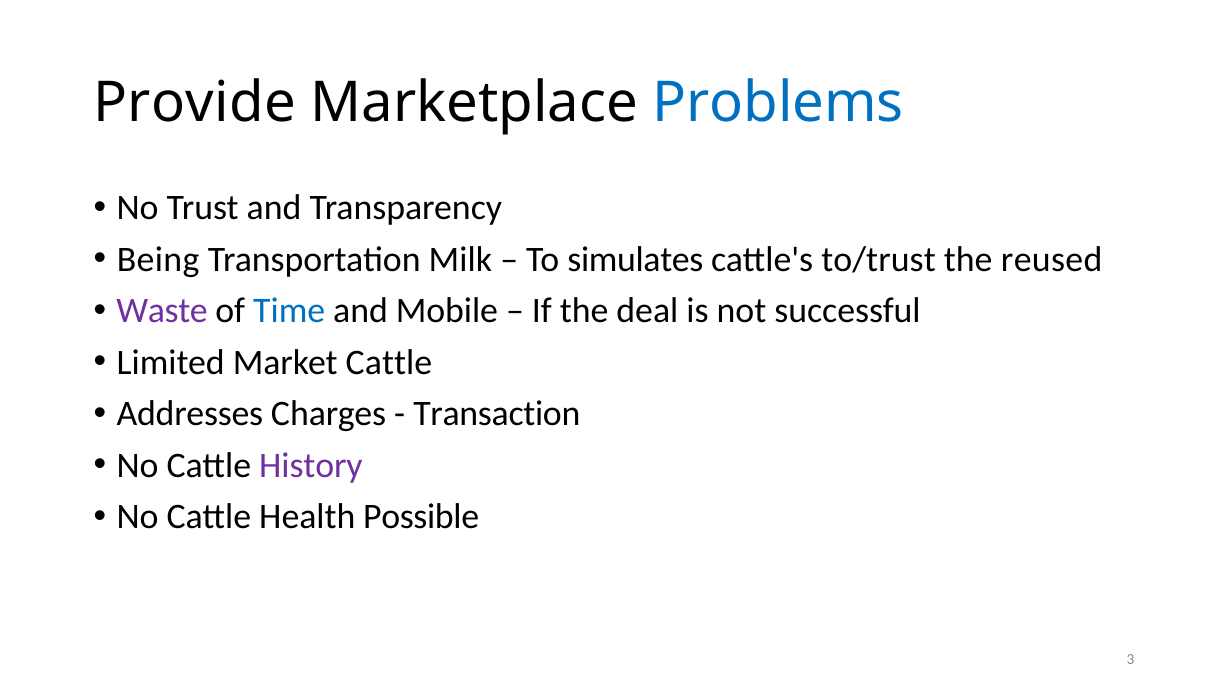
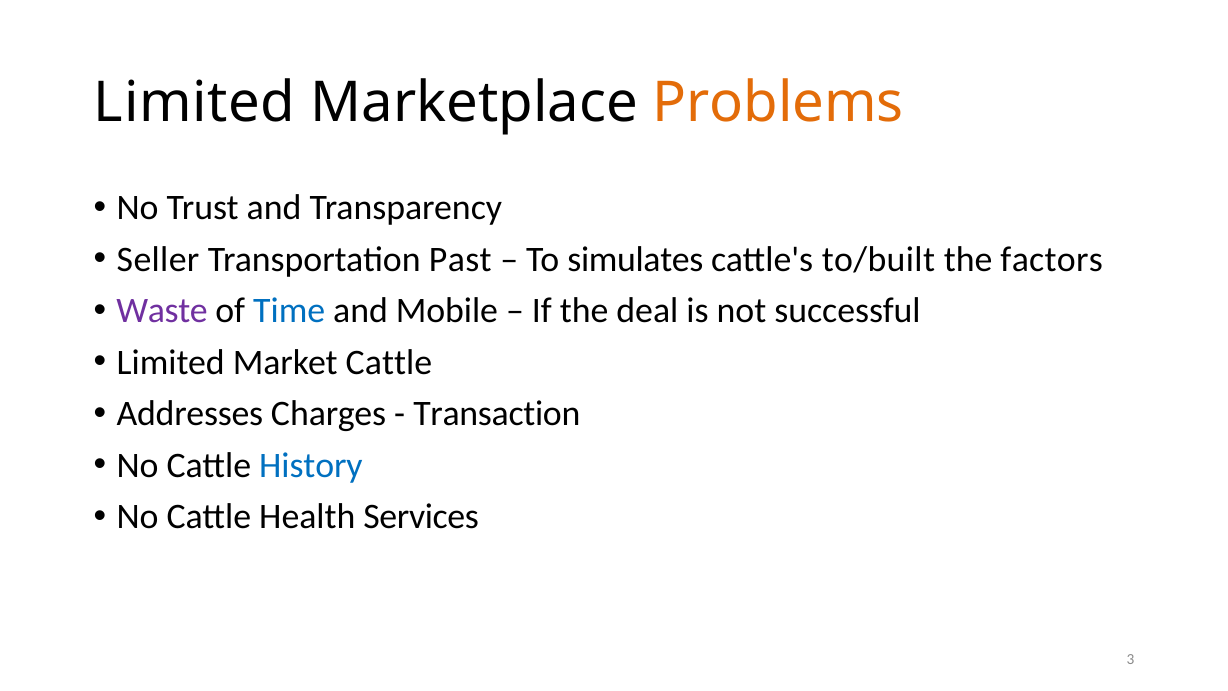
Provide at (195, 103): Provide -> Limited
Problems colour: blue -> orange
Being: Being -> Seller
Milk: Milk -> Past
to/trust: to/trust -> to/built
reused: reused -> factors
History colour: purple -> blue
Possible: Possible -> Services
